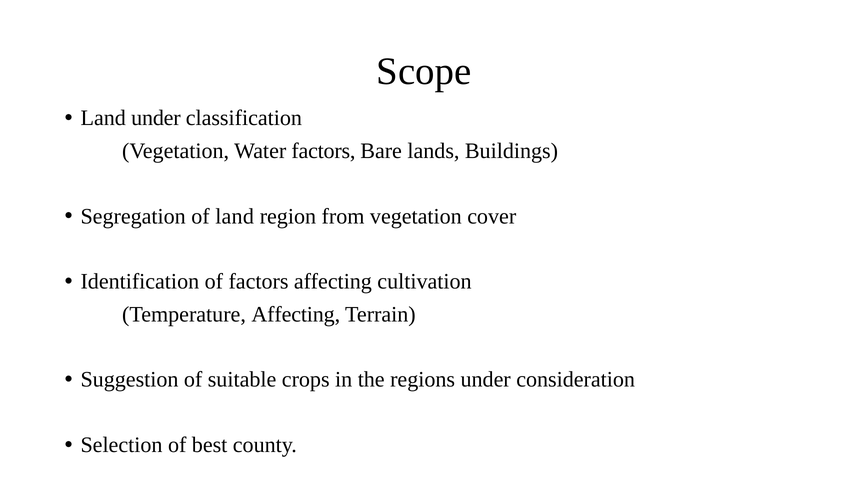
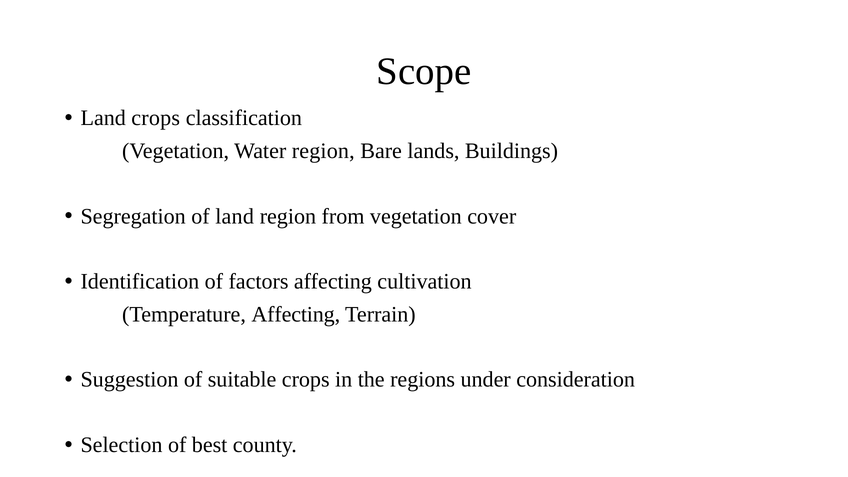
Land under: under -> crops
Water factors: factors -> region
